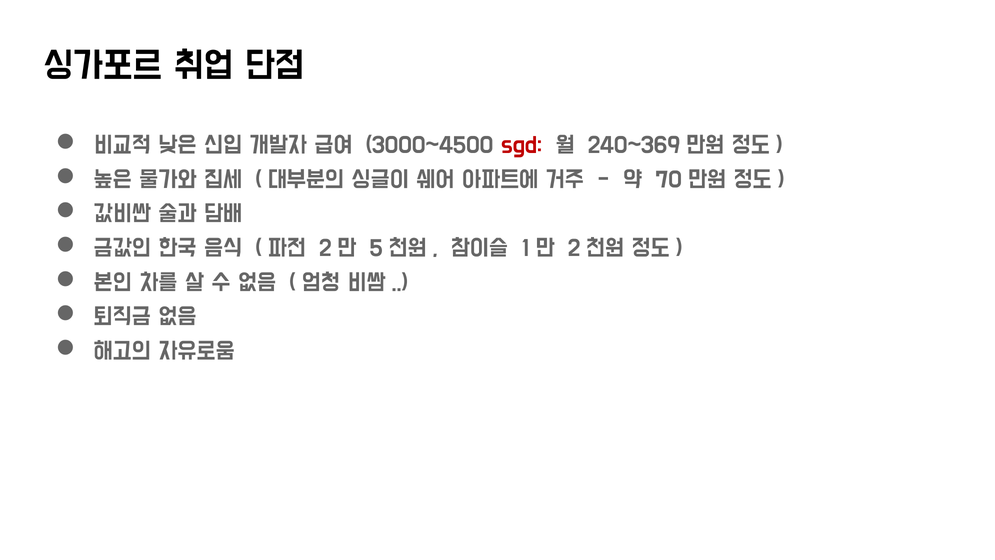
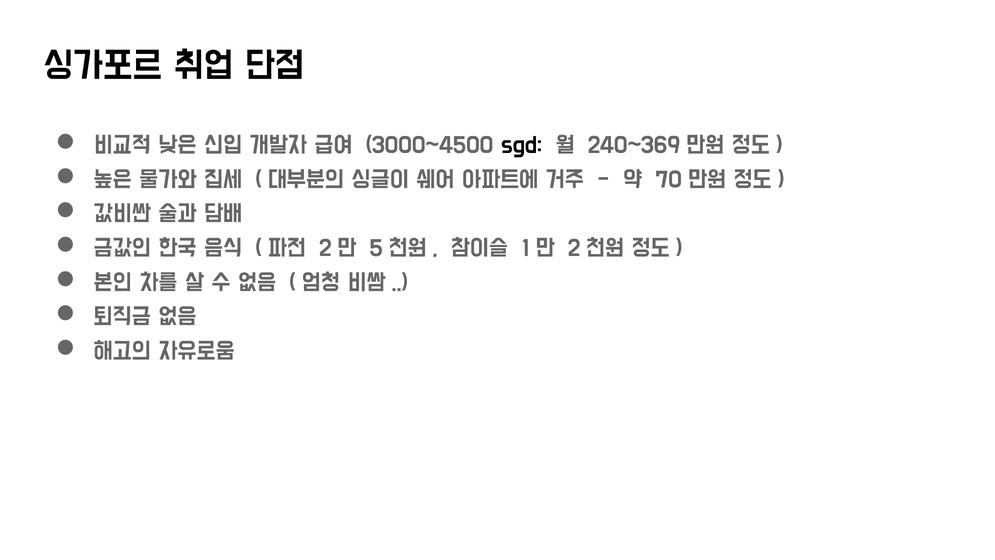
sgd colour: red -> black
